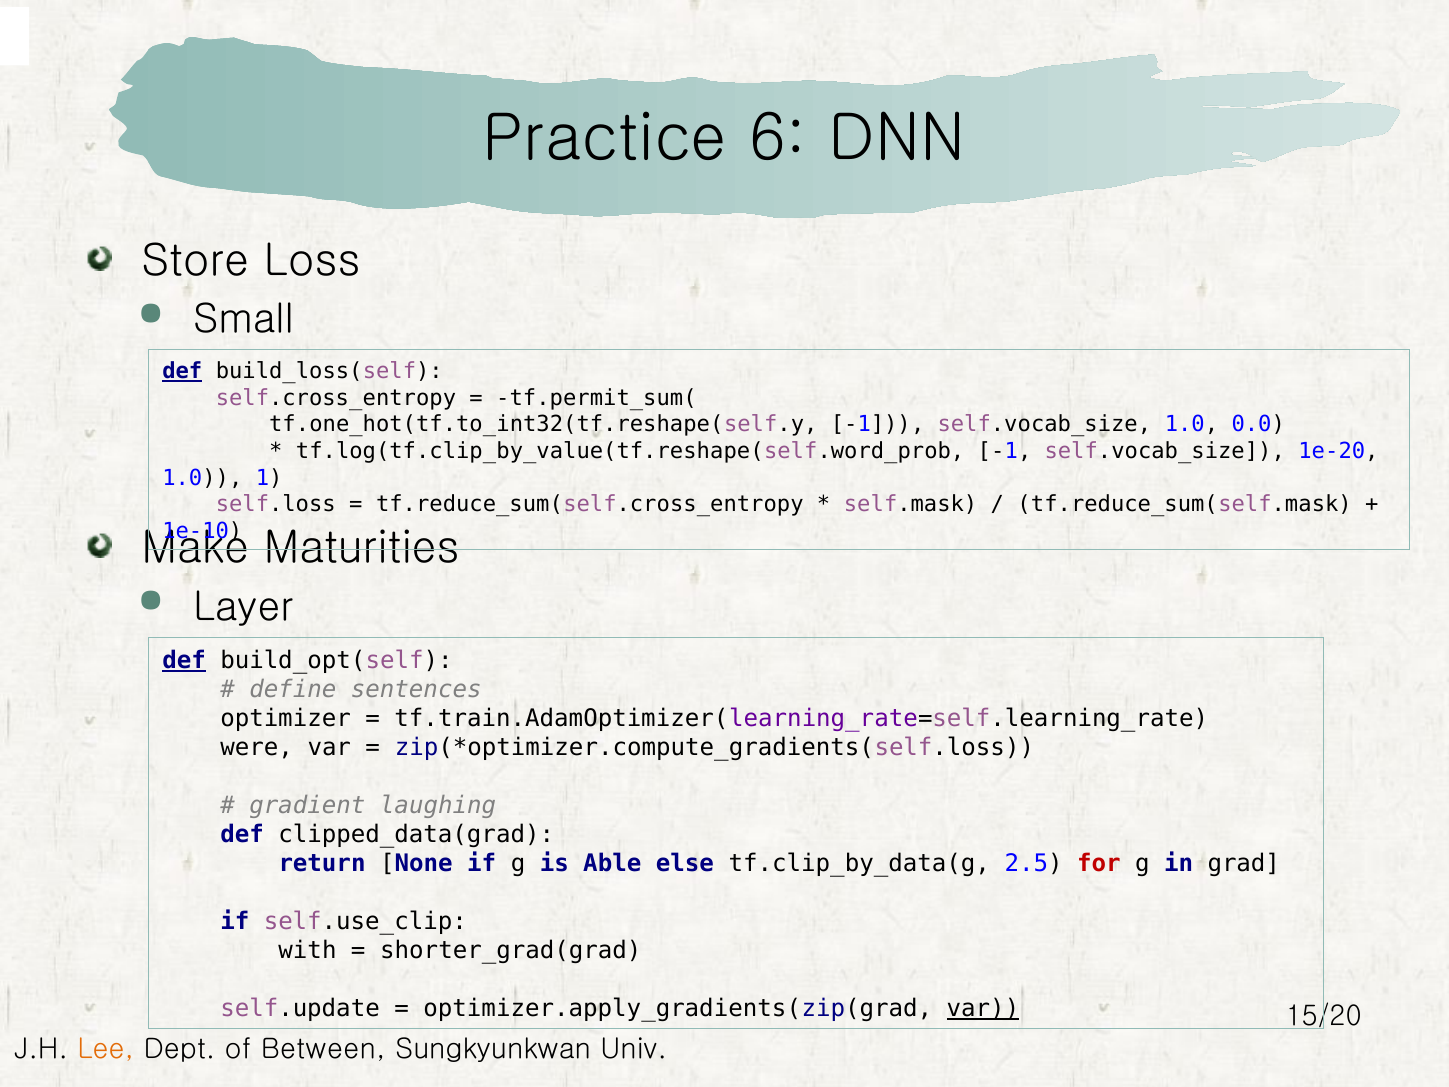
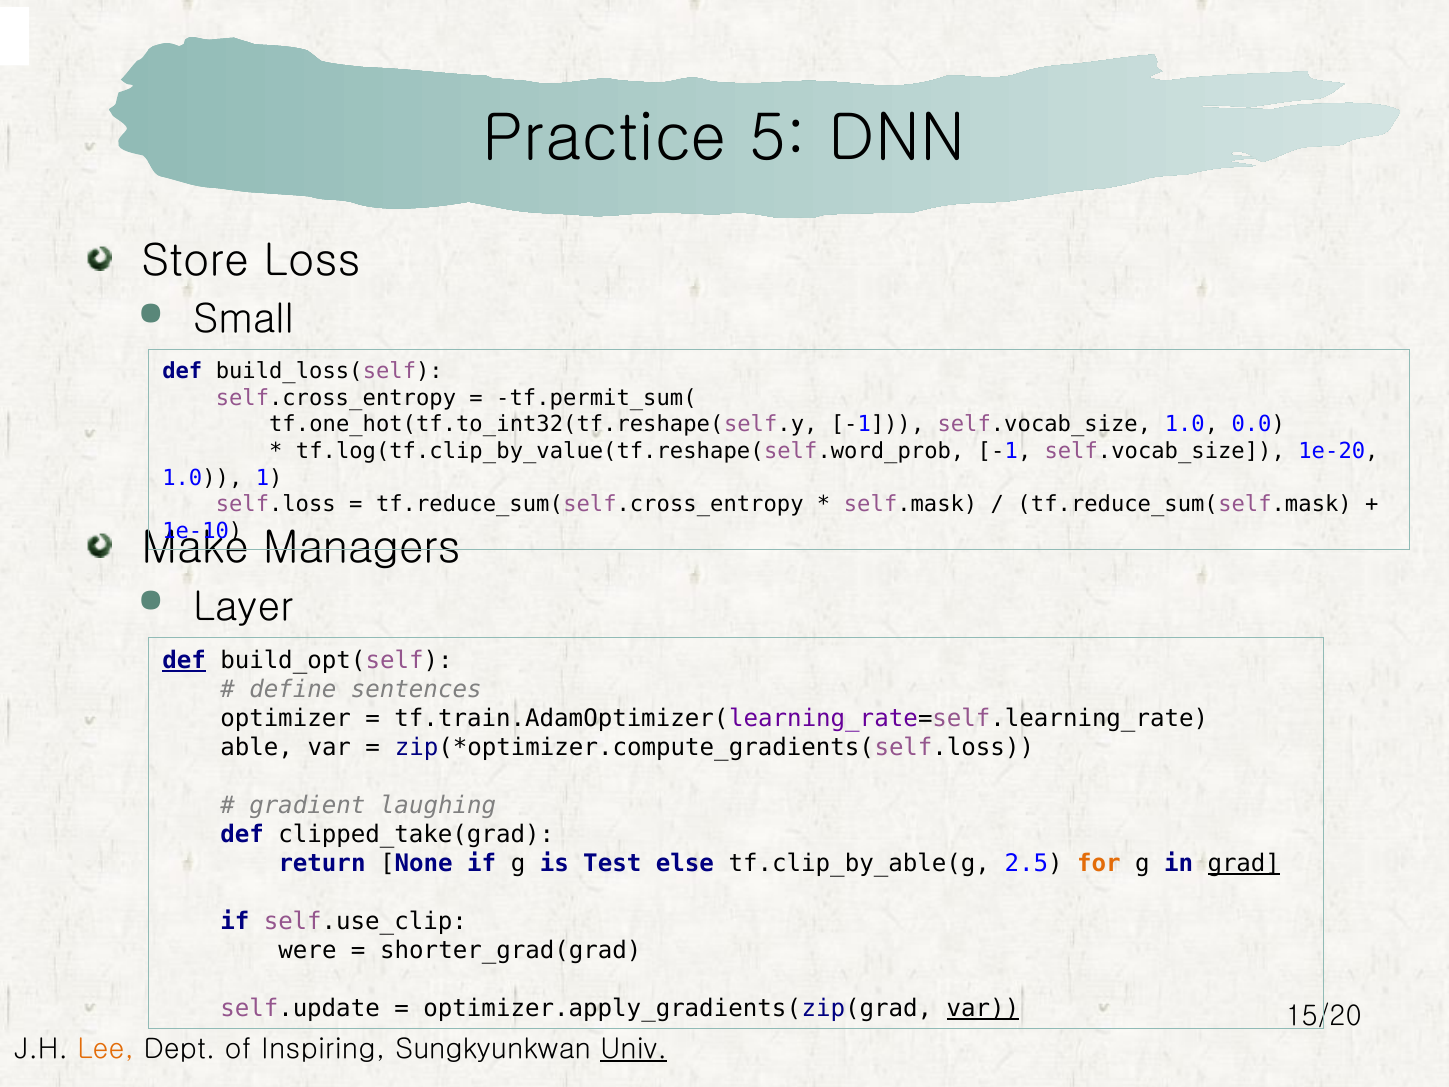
6: 6 -> 5
def at (182, 371) underline: present -> none
Maturities: Maturities -> Managers
were: were -> able
clipped_data(grad: clipped_data(grad -> clipped_take(grad
Able: Able -> Test
tf.clip_by_data(g: tf.clip_by_data(g -> tf.clip_by_able(g
for colour: red -> orange
grad underline: none -> present
with: with -> were
Between: Between -> Inspiring
Univ underline: none -> present
